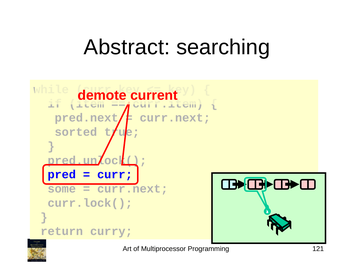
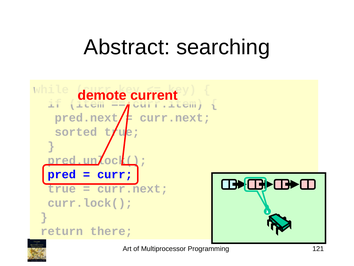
some at (62, 188): some -> true
curry: curry -> there
